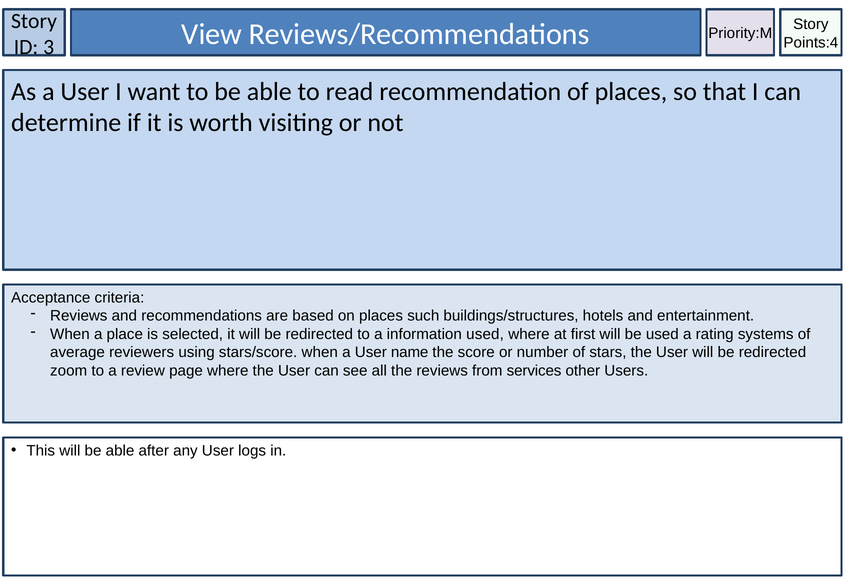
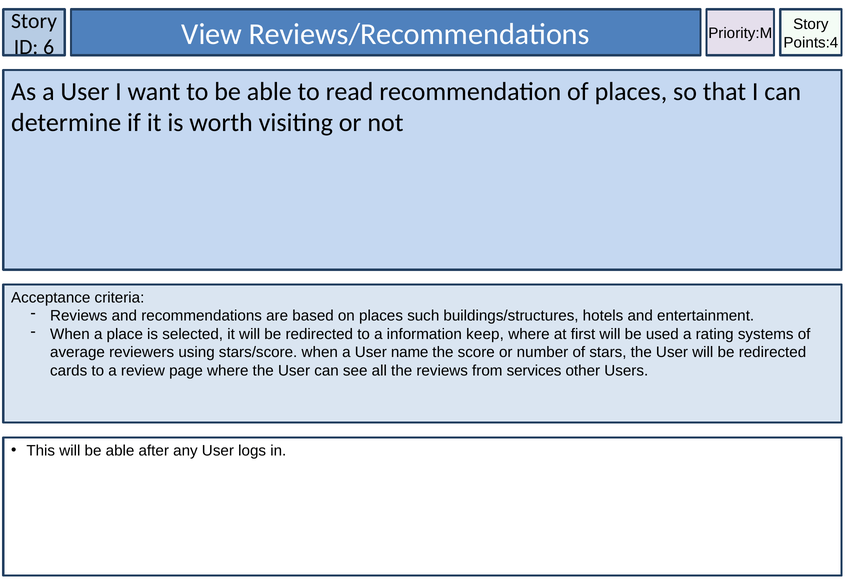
3: 3 -> 6
information used: used -> keep
zoom: zoom -> cards
